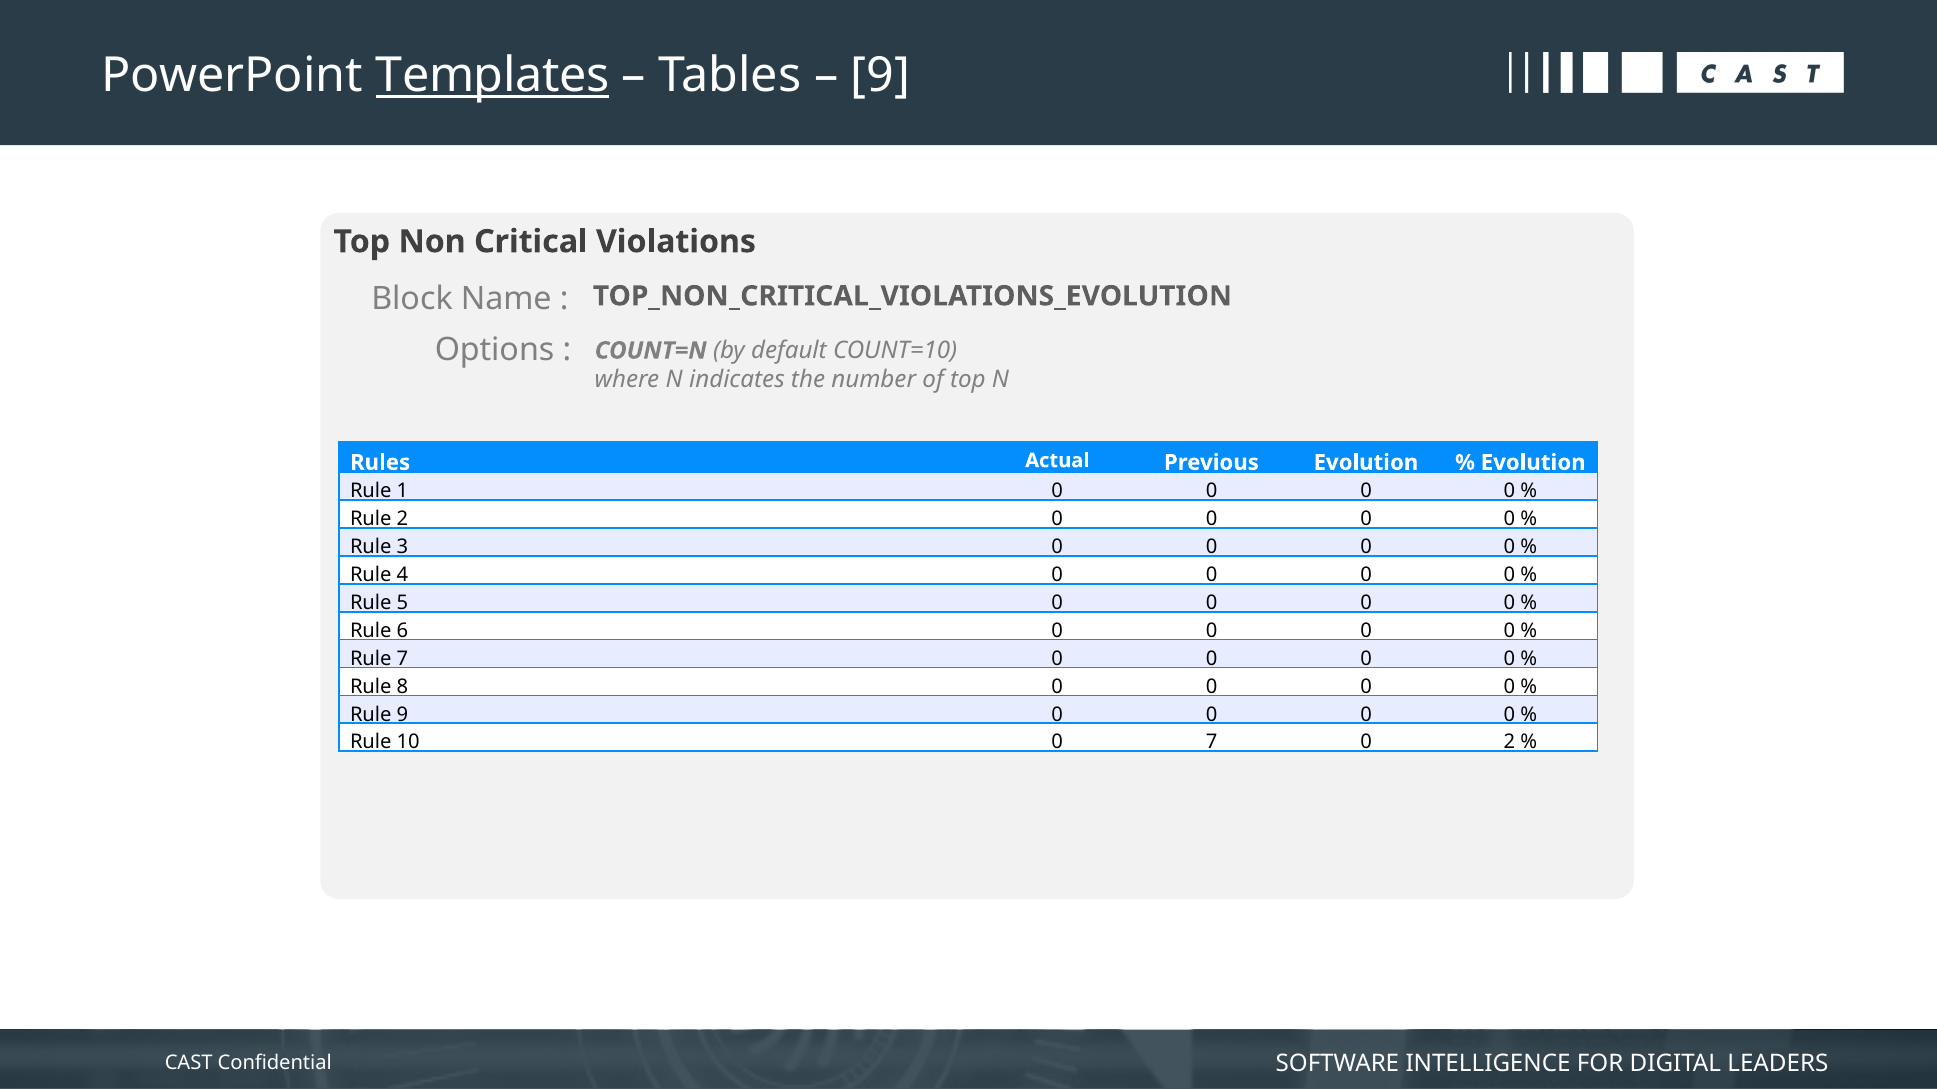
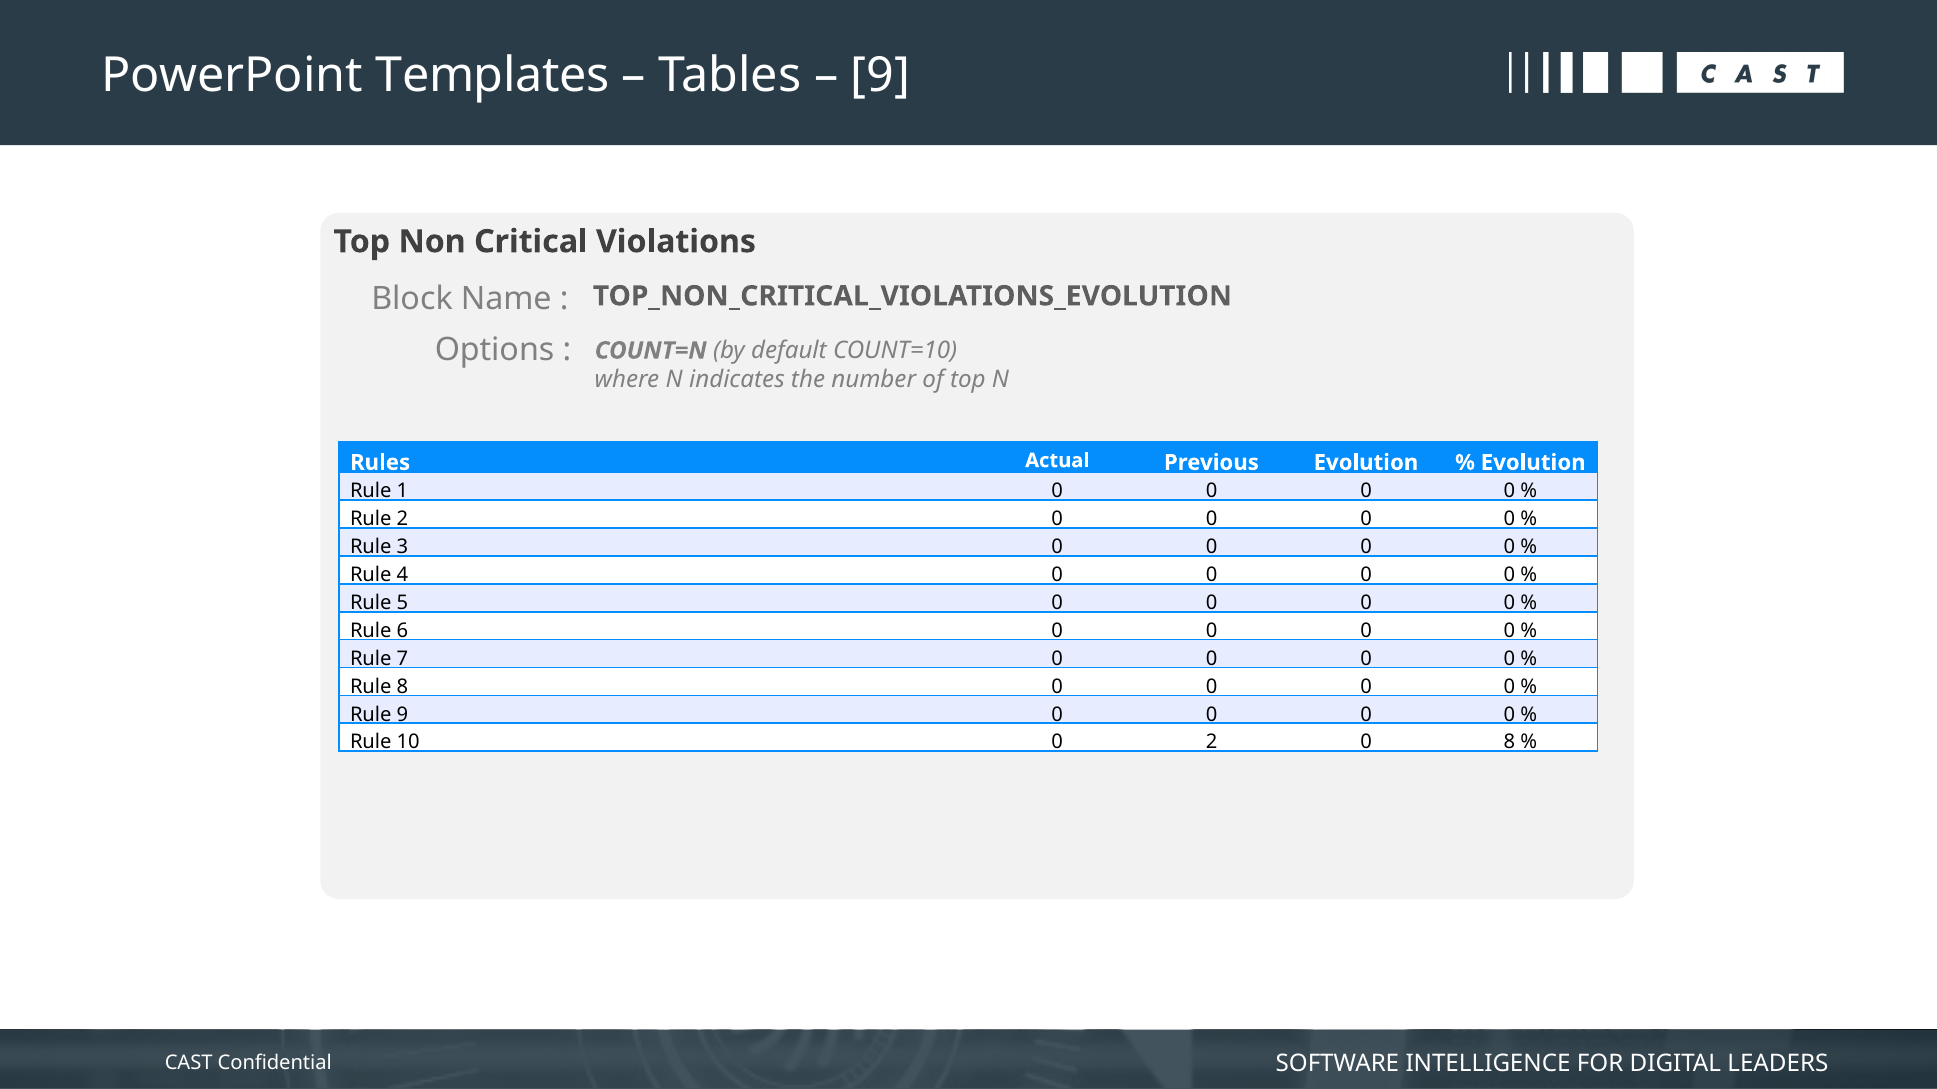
Templates underline: present -> none
0 7: 7 -> 2
0 2: 2 -> 8
